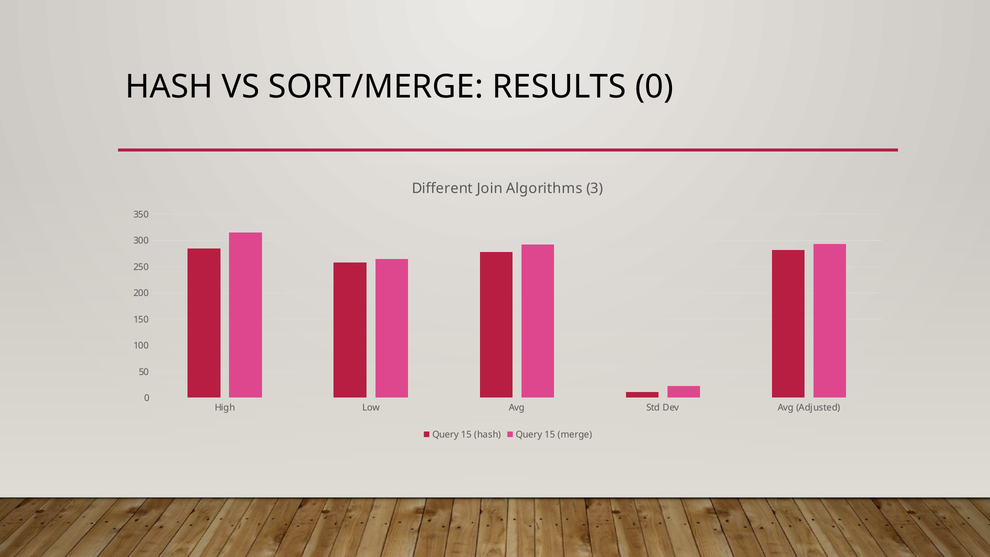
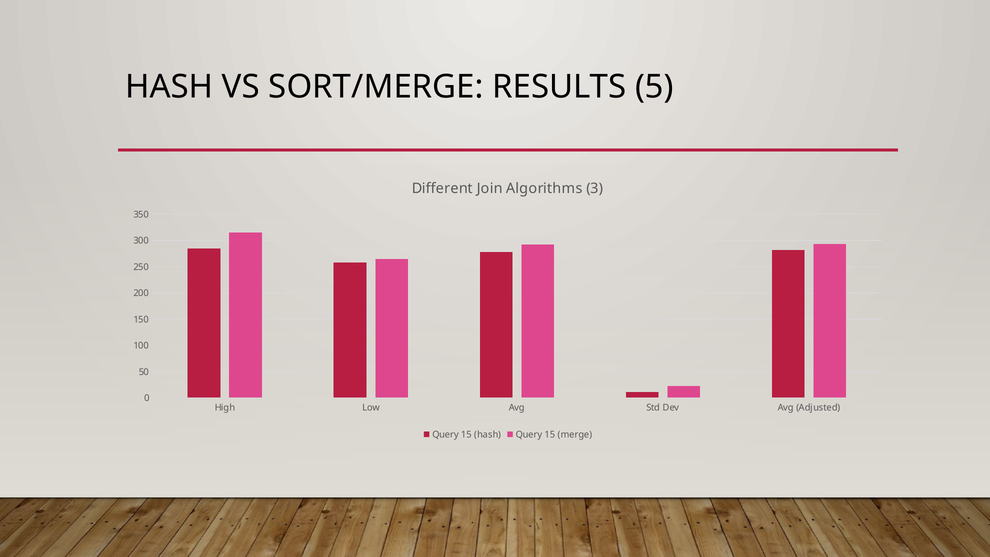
RESULTS 0: 0 -> 5
